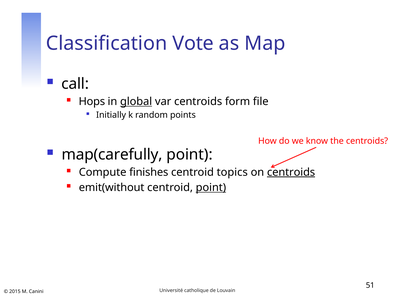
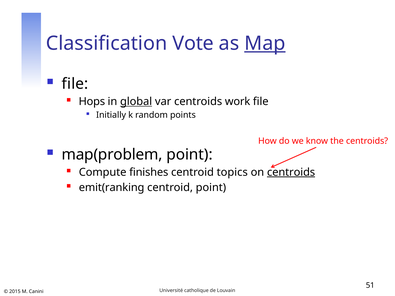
Map underline: none -> present
call at (75, 84): call -> file
form: form -> work
map(carefully: map(carefully -> map(problem
emit(without: emit(without -> emit(ranking
point at (211, 188) underline: present -> none
